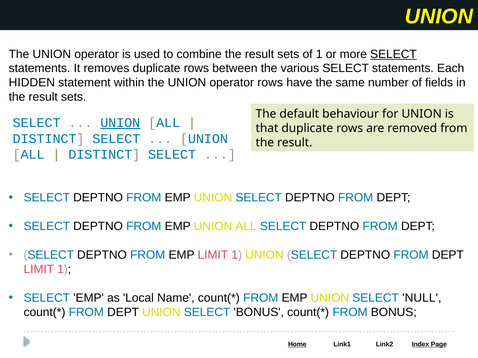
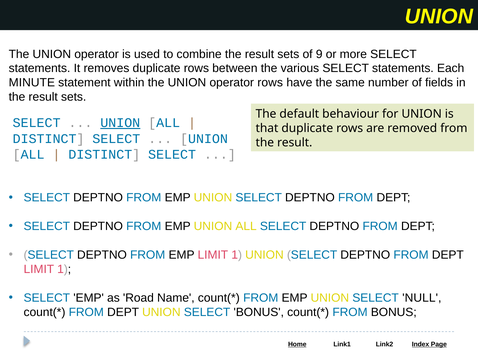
of 1: 1 -> 9
SELECT at (393, 54) underline: present -> none
HIDDEN: HIDDEN -> MINUTE
Local: Local -> Road
